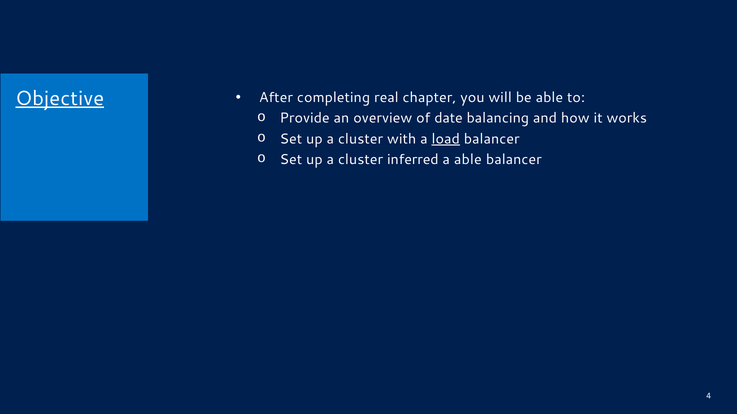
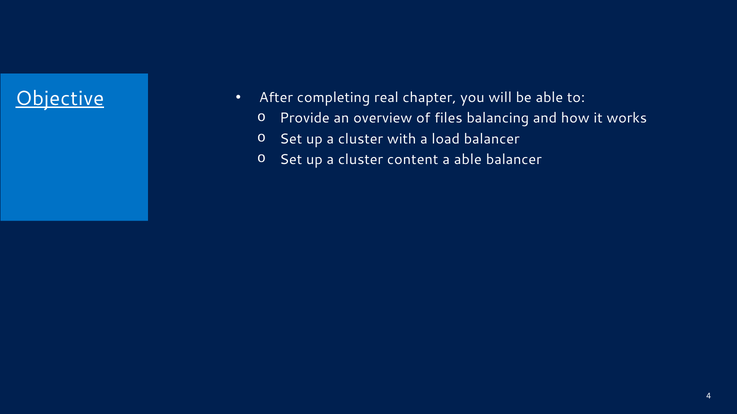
date: date -> files
load underline: present -> none
inferred: inferred -> content
